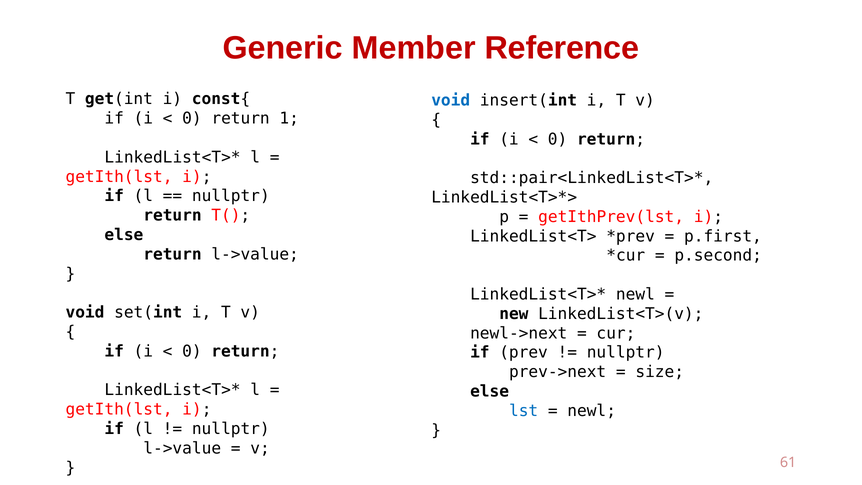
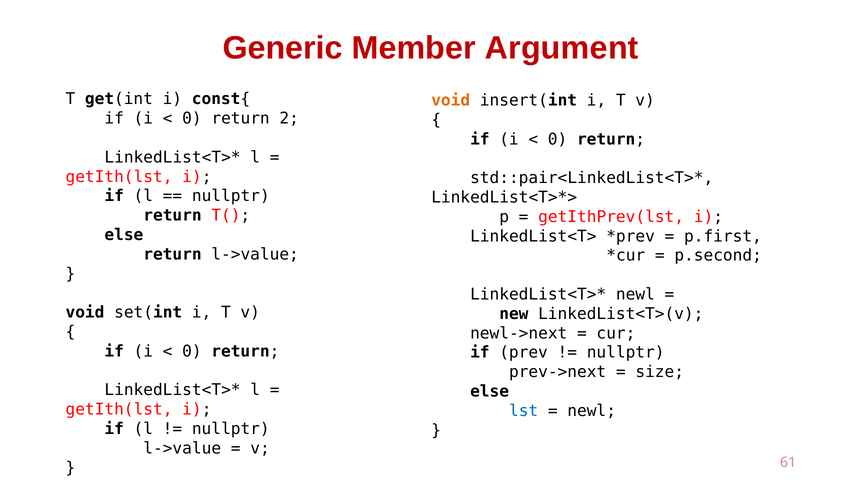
Reference: Reference -> Argument
void at (451, 100) colour: blue -> orange
1: 1 -> 2
